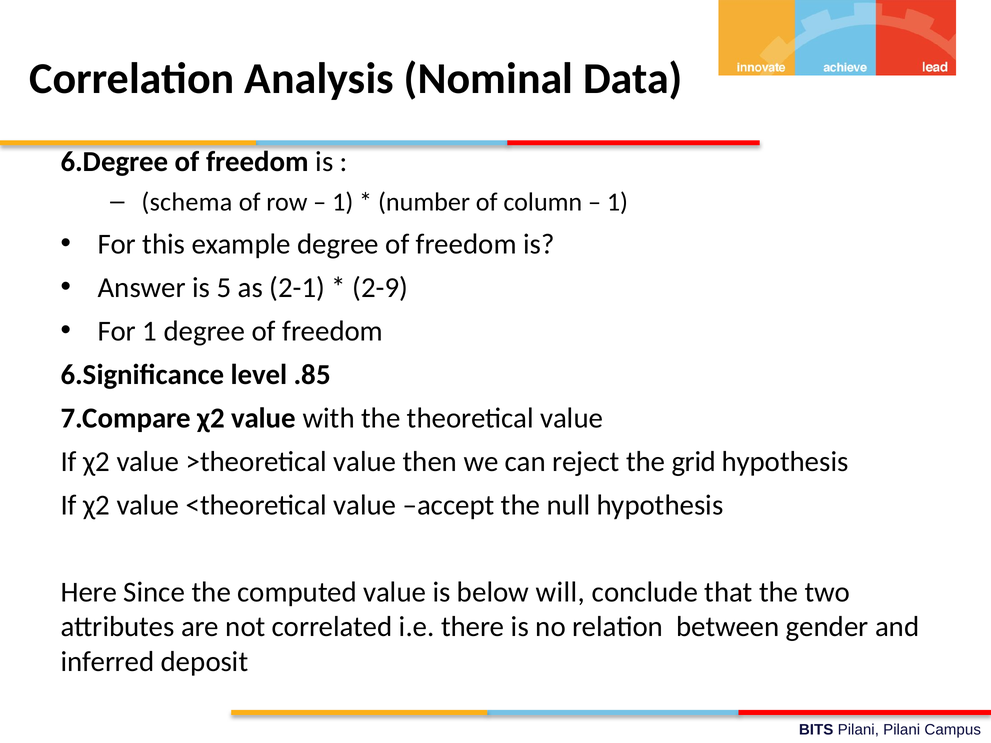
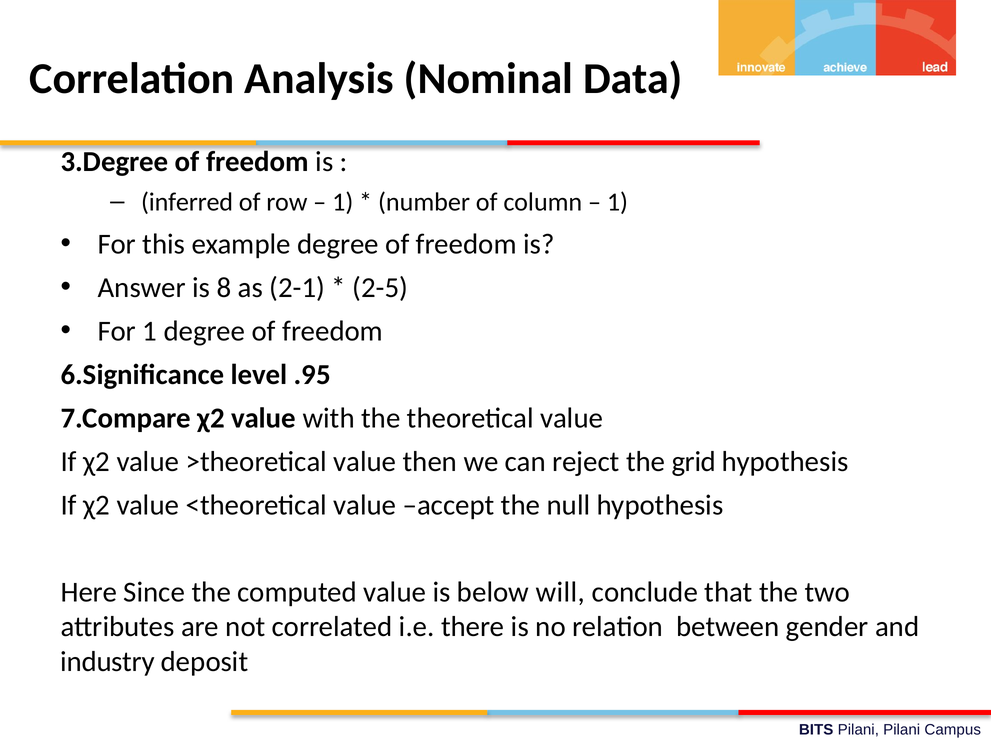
6.Degree: 6.Degree -> 3.Degree
schema: schema -> inferred
5: 5 -> 8
2-9: 2-9 -> 2-5
.85: .85 -> .95
inferred: inferred -> industry
